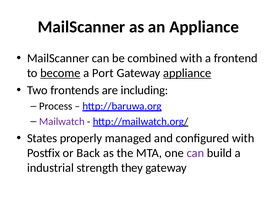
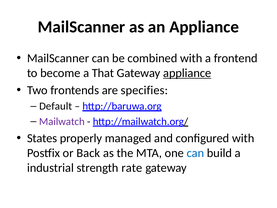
become underline: present -> none
Port: Port -> That
including: including -> specifies
Process: Process -> Default
can at (195, 153) colour: purple -> blue
they: they -> rate
